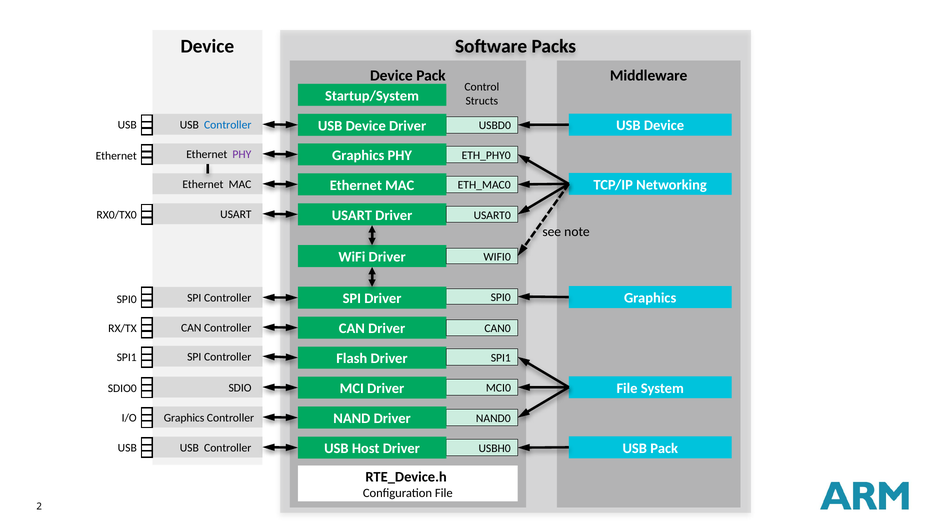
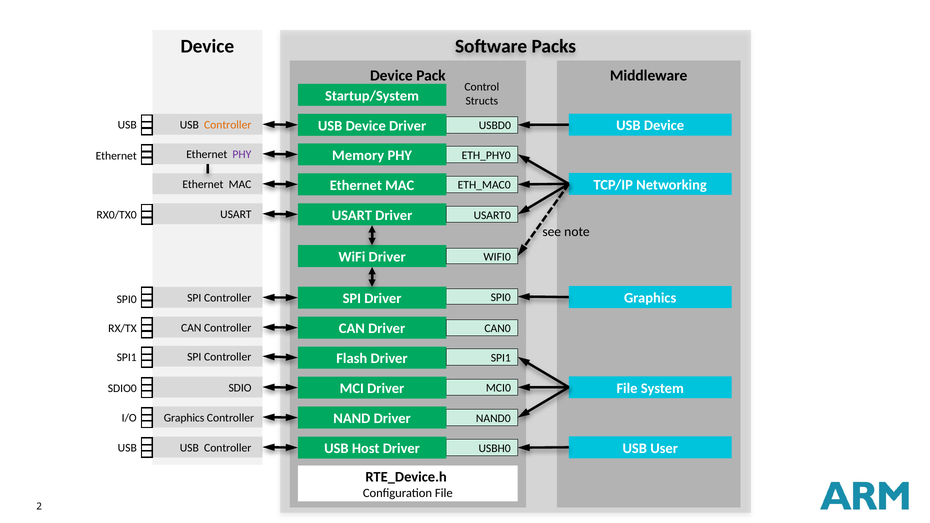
Controller at (228, 125) colour: blue -> orange
Graphics at (358, 155): Graphics -> Memory
USB Pack: Pack -> User
